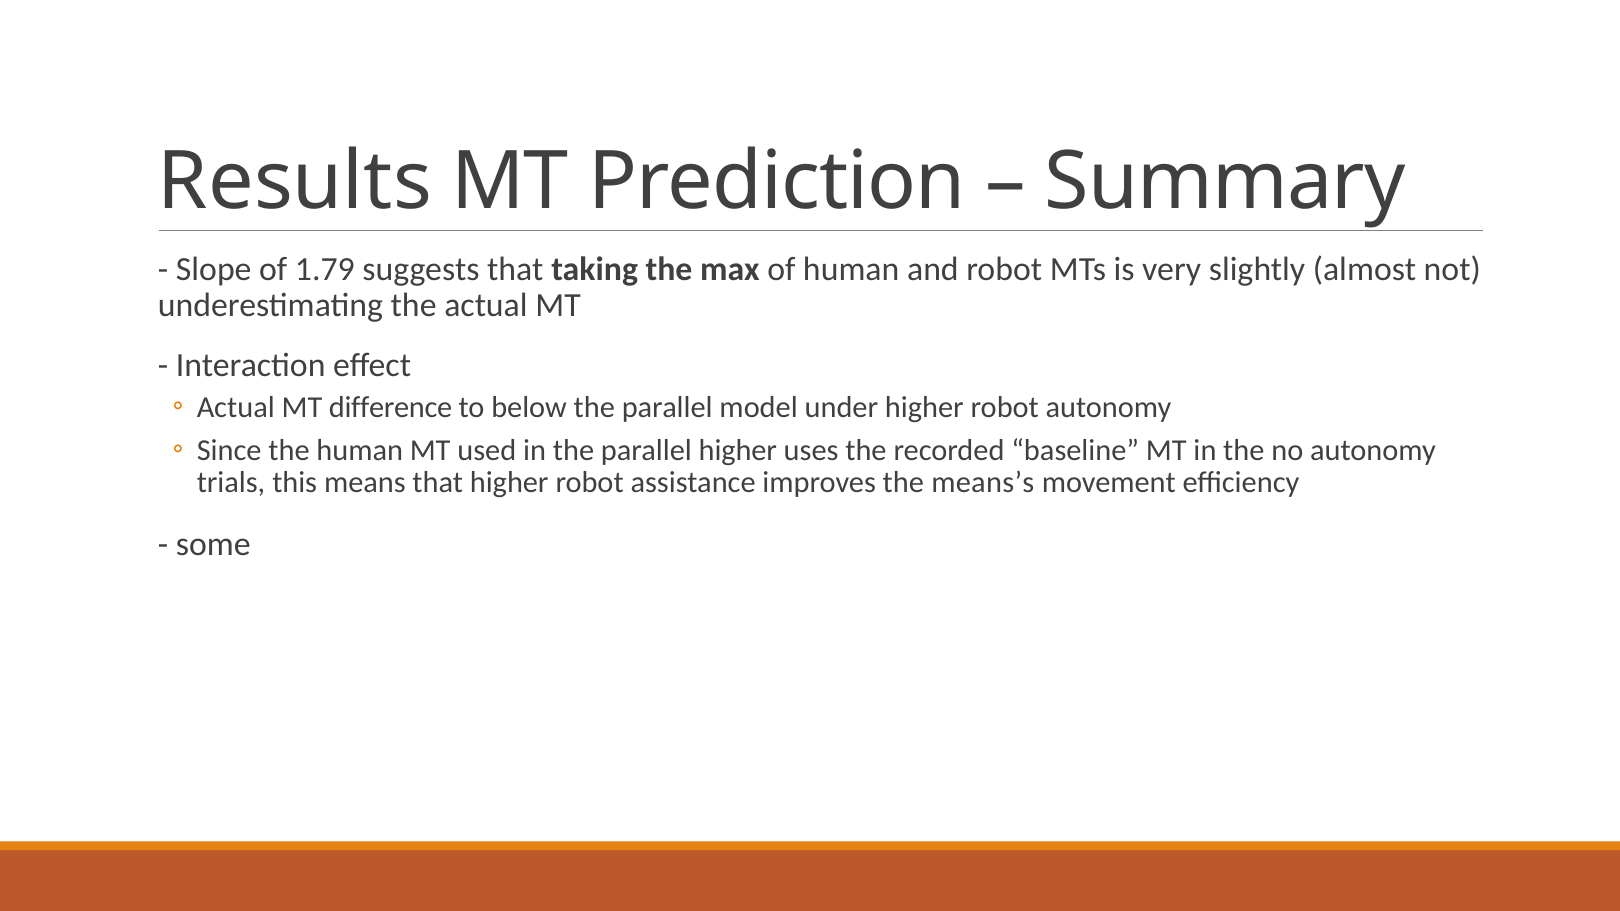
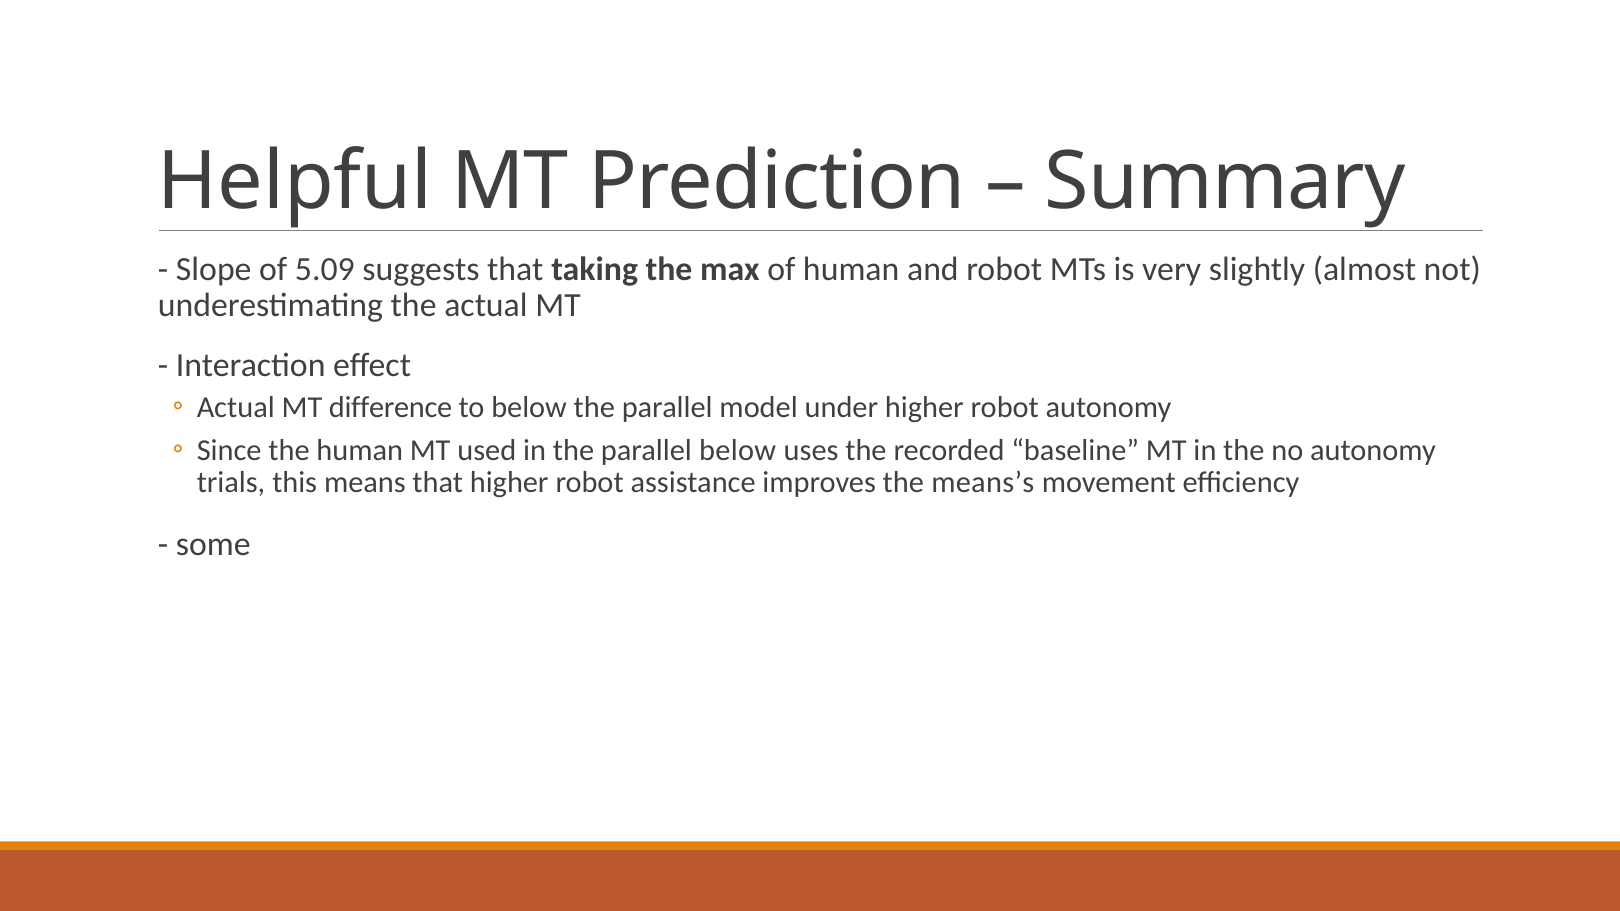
Results: Results -> Helpful
1.79: 1.79 -> 5.09
parallel higher: higher -> below
